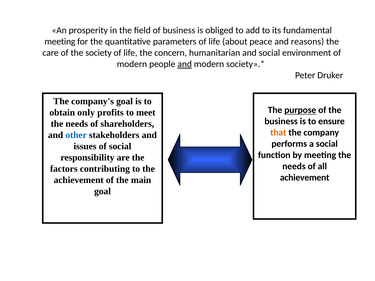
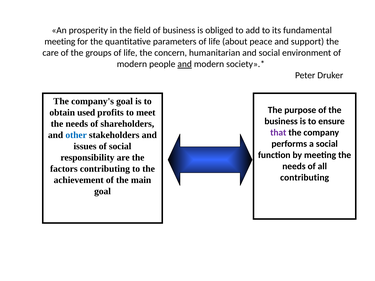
reasons: reasons -> support
society: society -> groups
purpose underline: present -> none
only: only -> used
that colour: orange -> purple
achievement at (305, 178): achievement -> contributing
